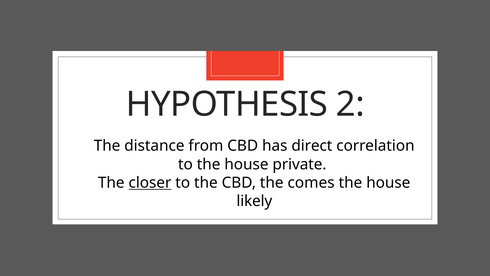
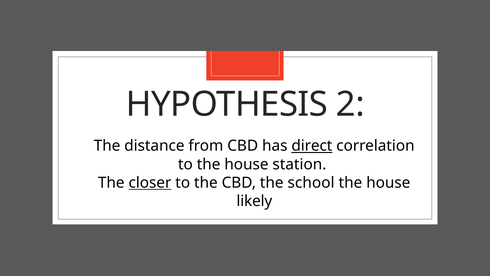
direct underline: none -> present
private: private -> station
comes: comes -> school
